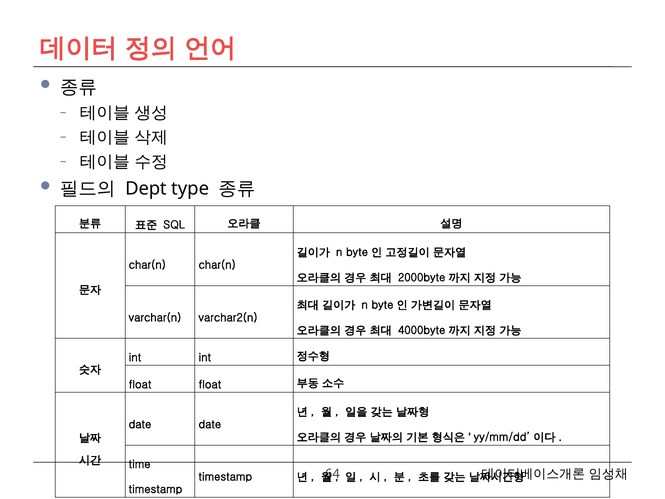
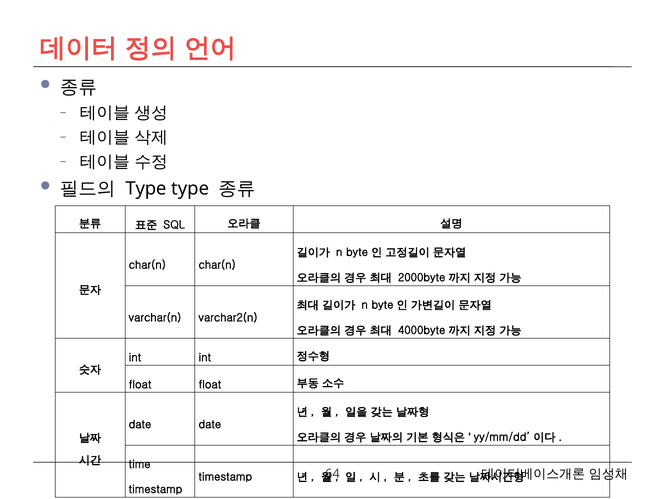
Dept at (146, 188): Dept -> Type
